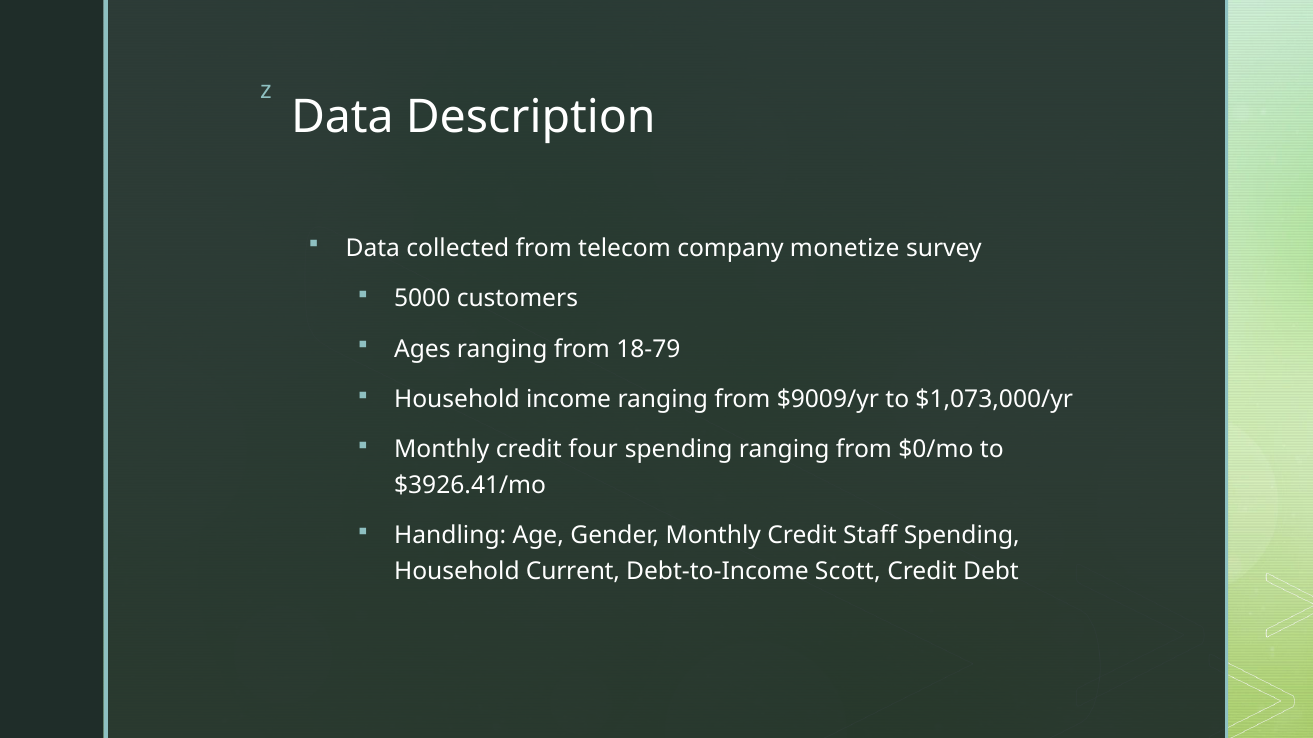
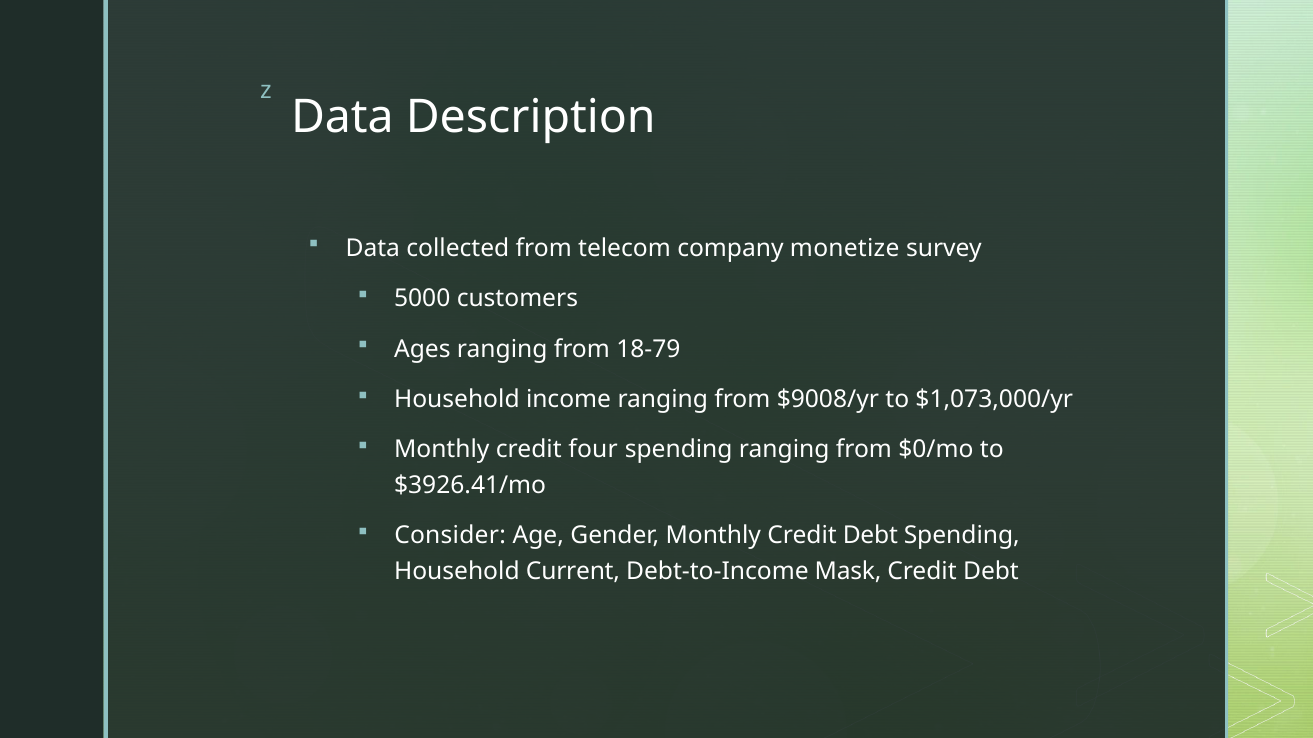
$9009/yr: $9009/yr -> $9008/yr
Handling: Handling -> Consider
Monthly Credit Staff: Staff -> Debt
Scott: Scott -> Mask
